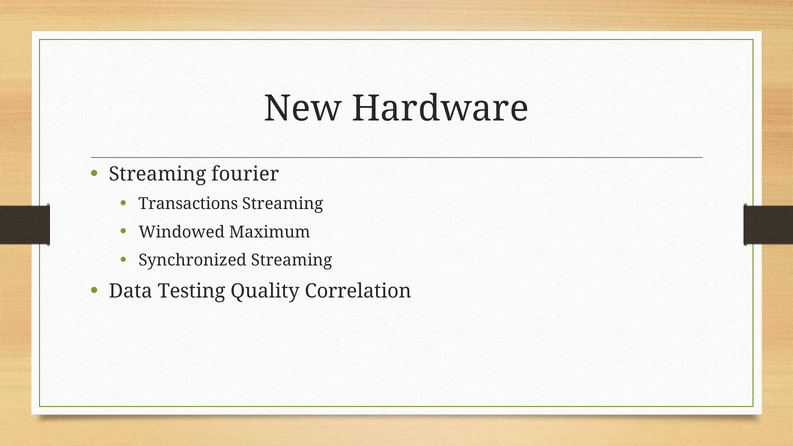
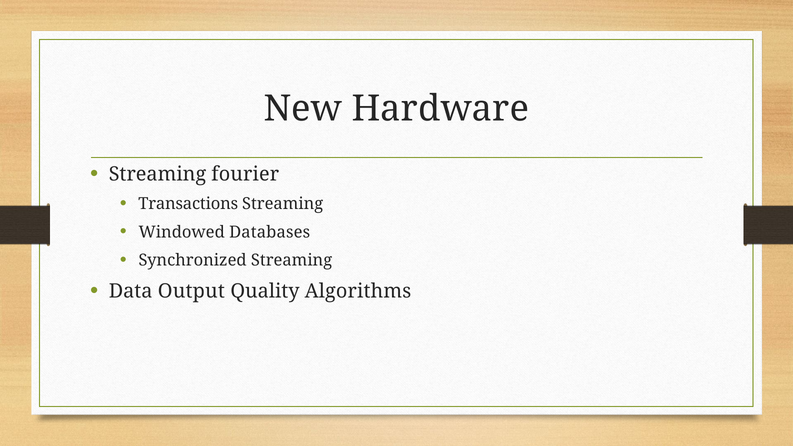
Maximum: Maximum -> Databases
Testing: Testing -> Output
Correlation: Correlation -> Algorithms
